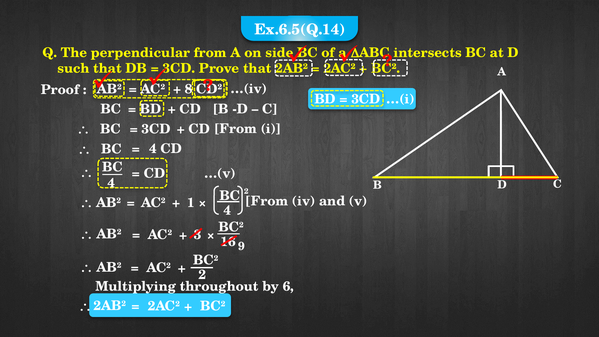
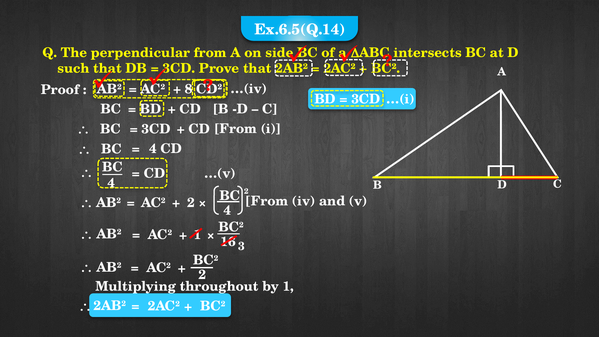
1 at (191, 203): 1 -> 2
3 at (198, 235): 3 -> 1
9: 9 -> 3
by 6: 6 -> 1
